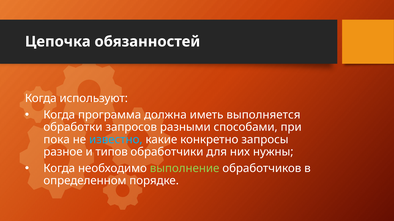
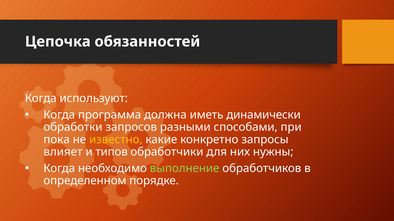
выполняется: выполняется -> динамически
известно colour: light blue -> yellow
разное: разное -> влияет
